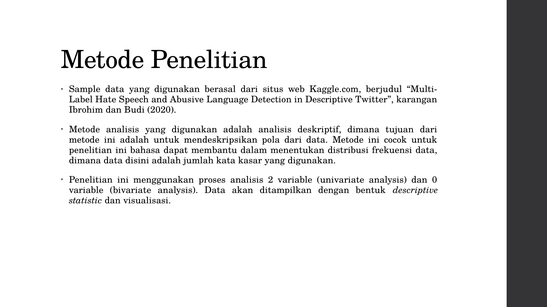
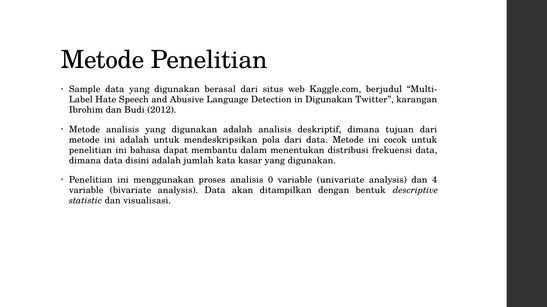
in Descriptive: Descriptive -> Digunakan
2020: 2020 -> 2012
2: 2 -> 0
0: 0 -> 4
